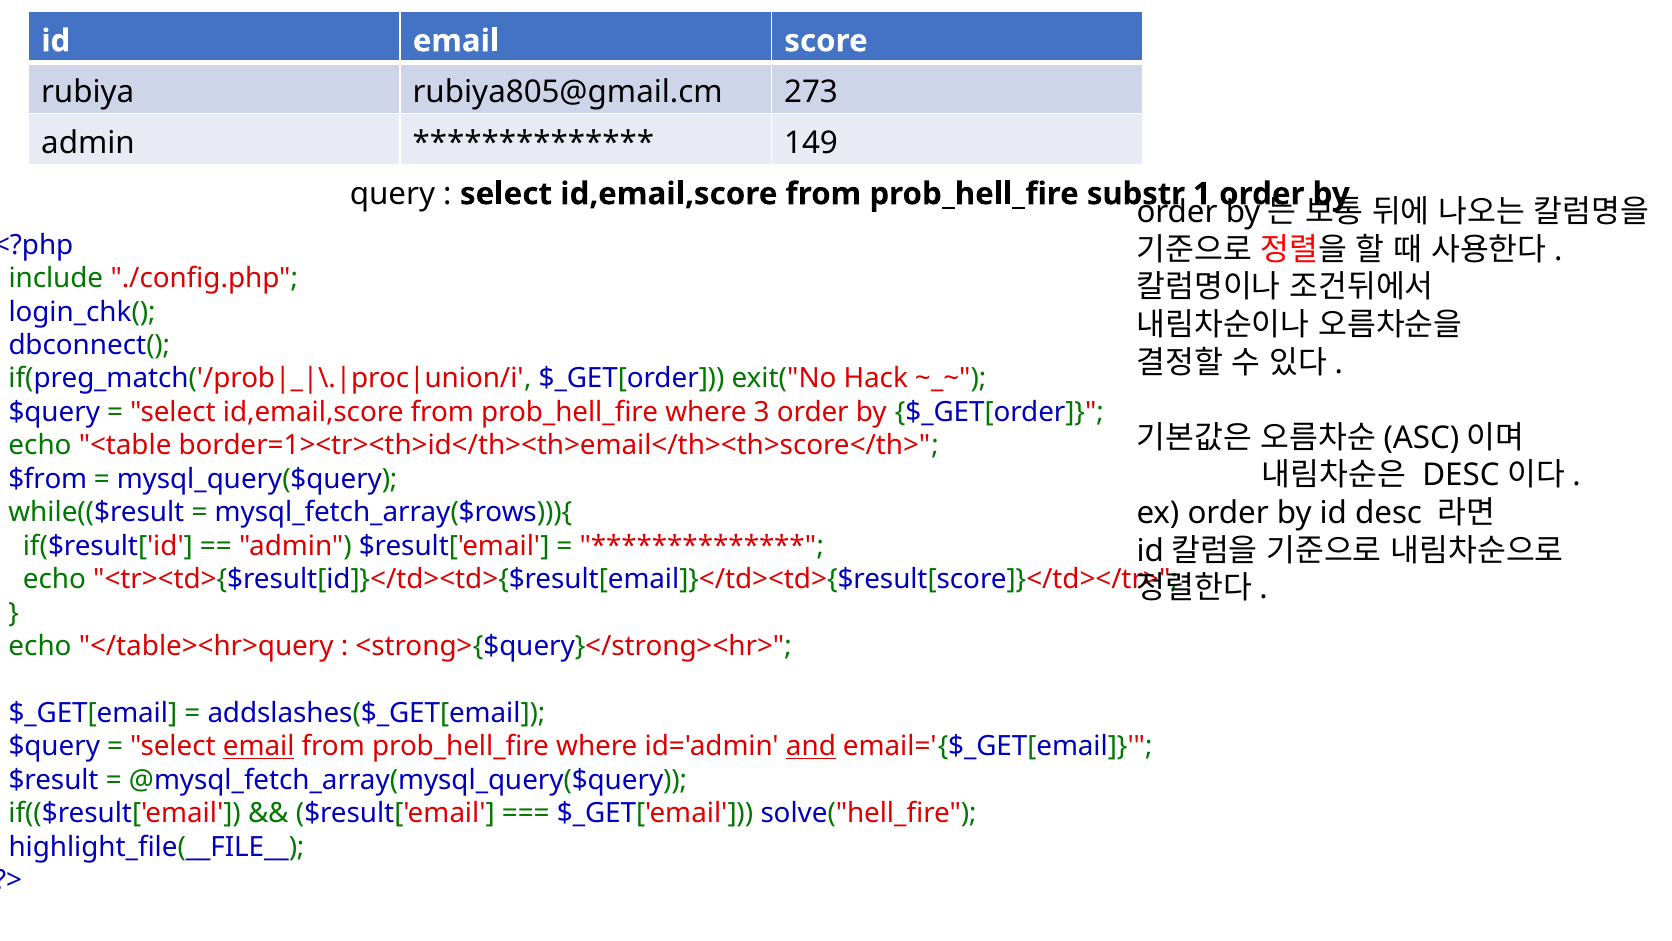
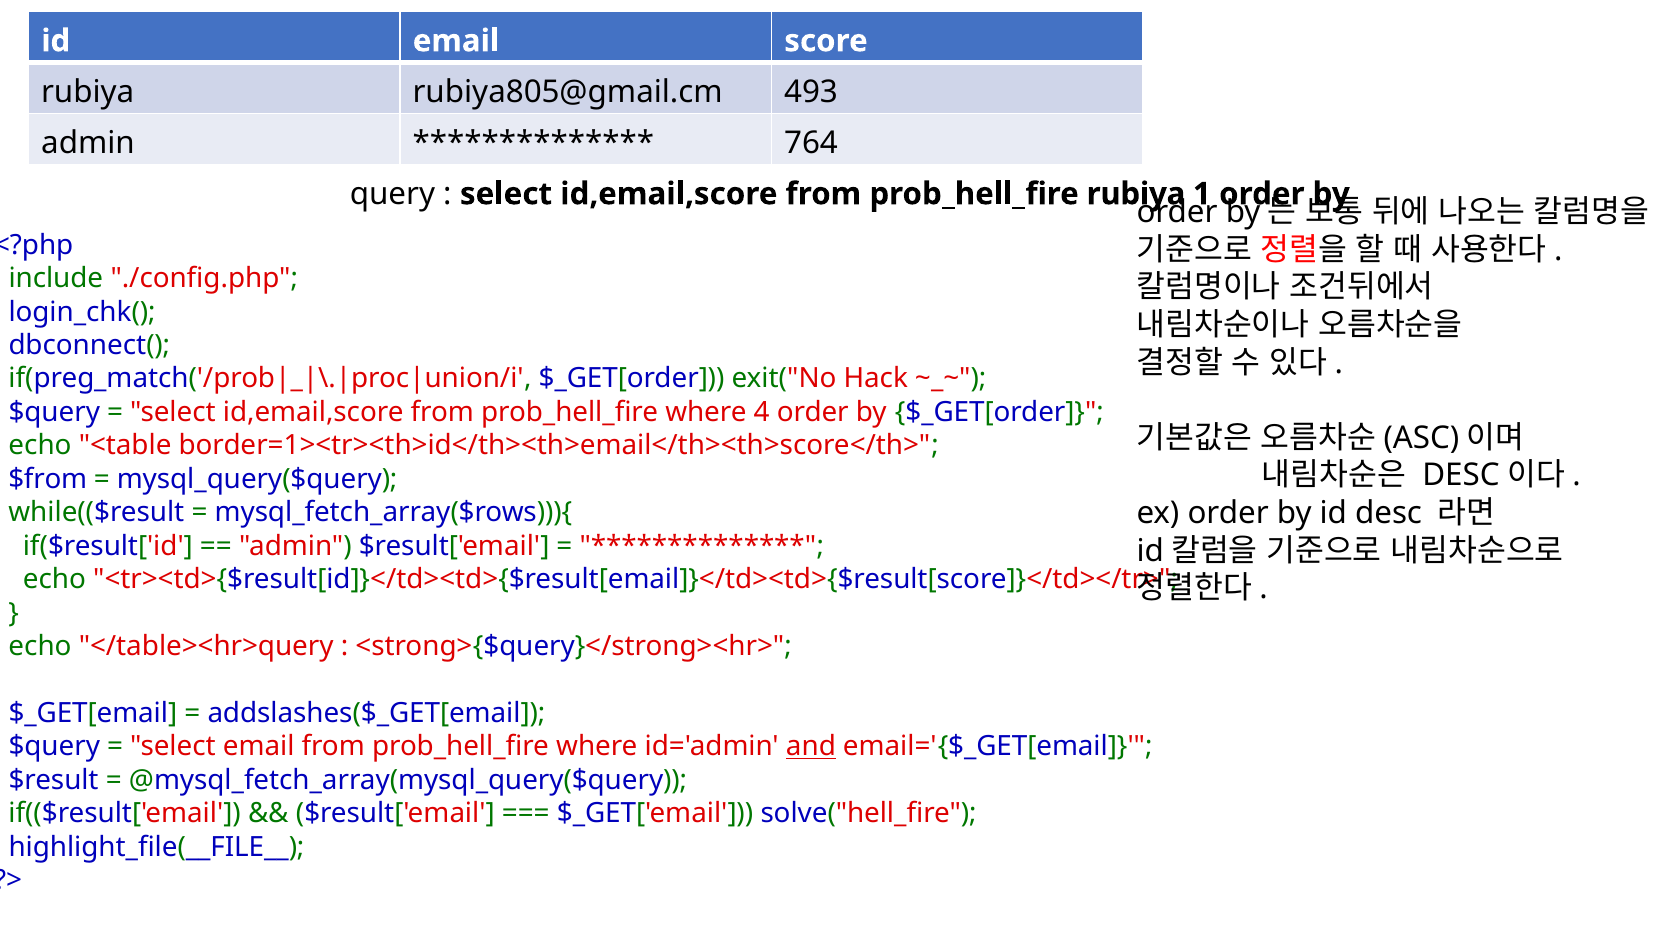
273: 273 -> 493
149: 149 -> 764
prob_hell_fire substr: substr -> rubiya
3: 3 -> 4
email at (259, 746) underline: present -> none
